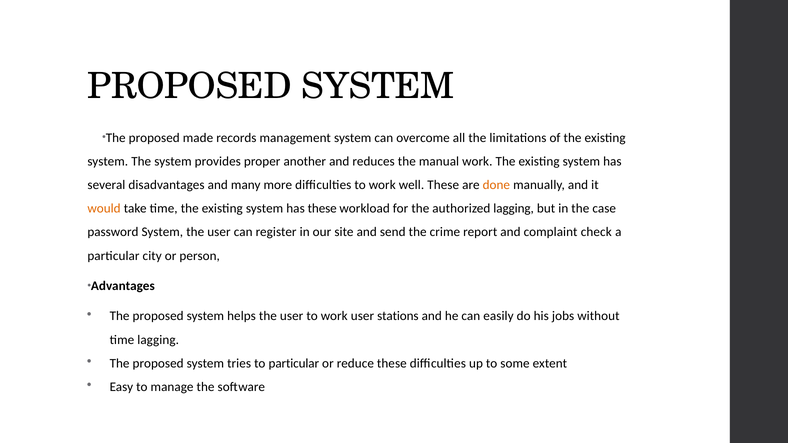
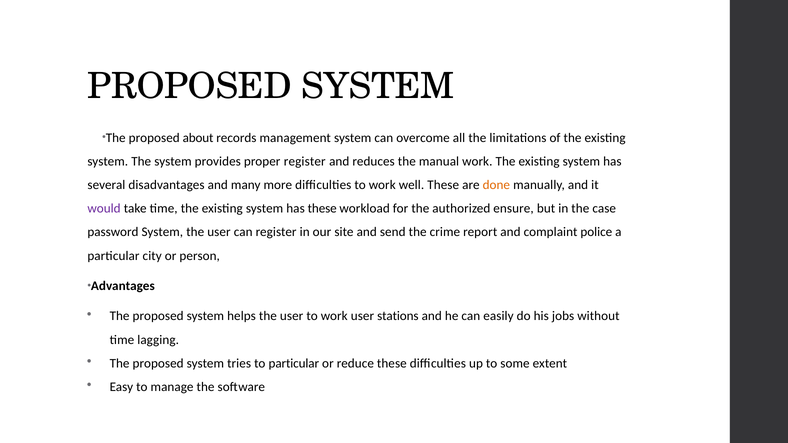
made: made -> about
proper another: another -> register
would colour: orange -> purple
authorized lagging: lagging -> ensure
check: check -> police
